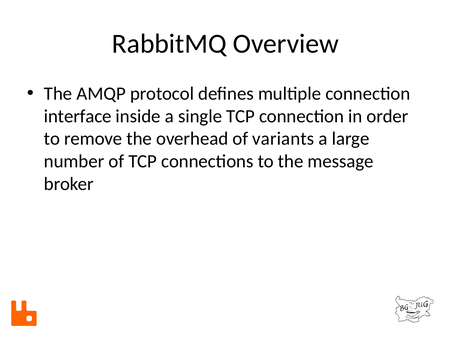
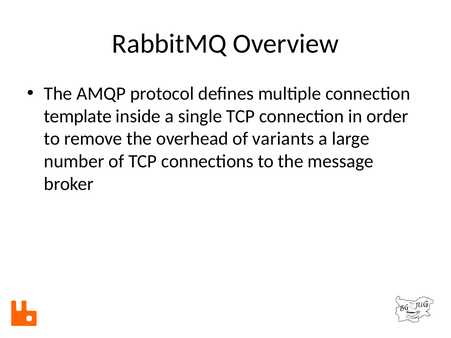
interface: interface -> template
